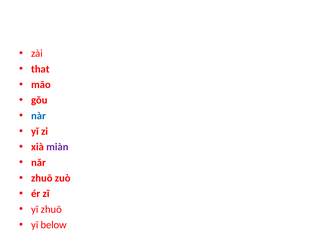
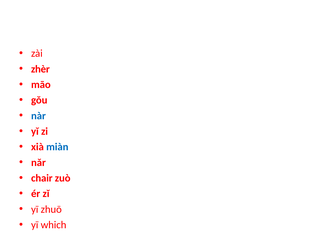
that: that -> zhèr
miàn colour: purple -> blue
zhuō at (42, 178): zhuō -> chair
below: below -> which
